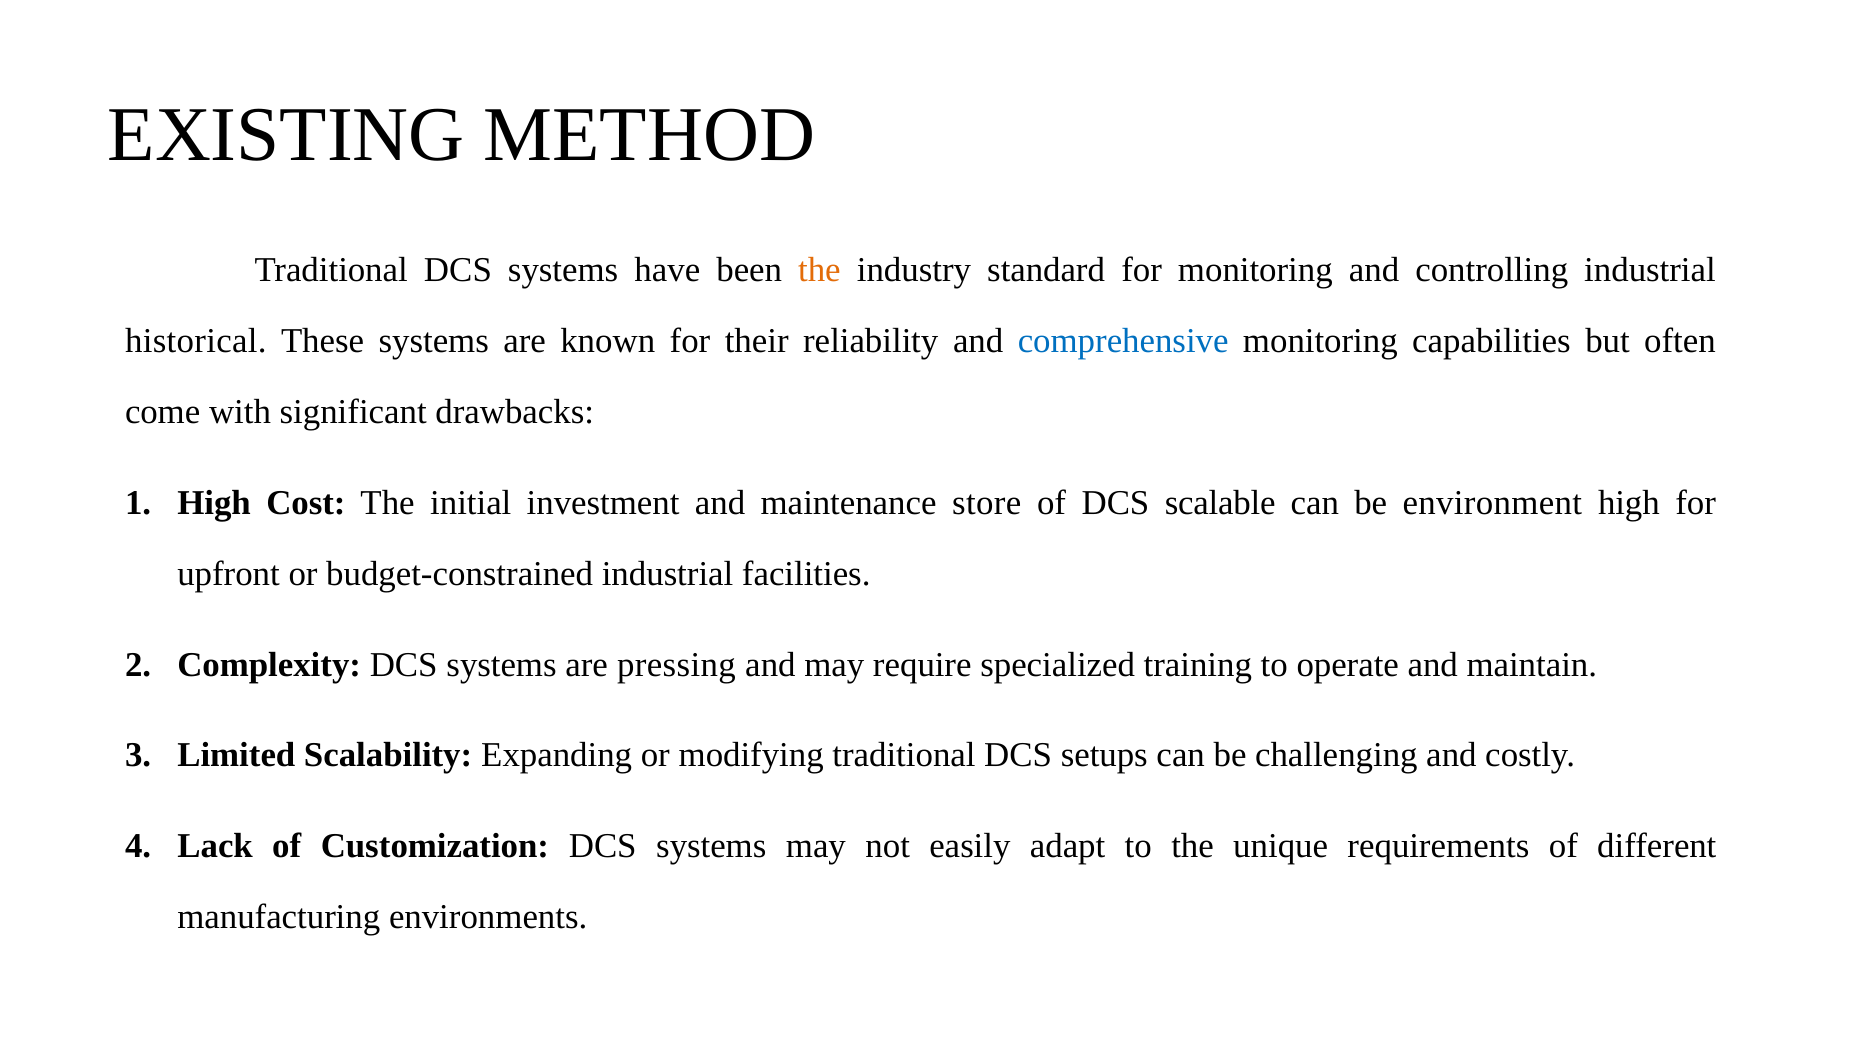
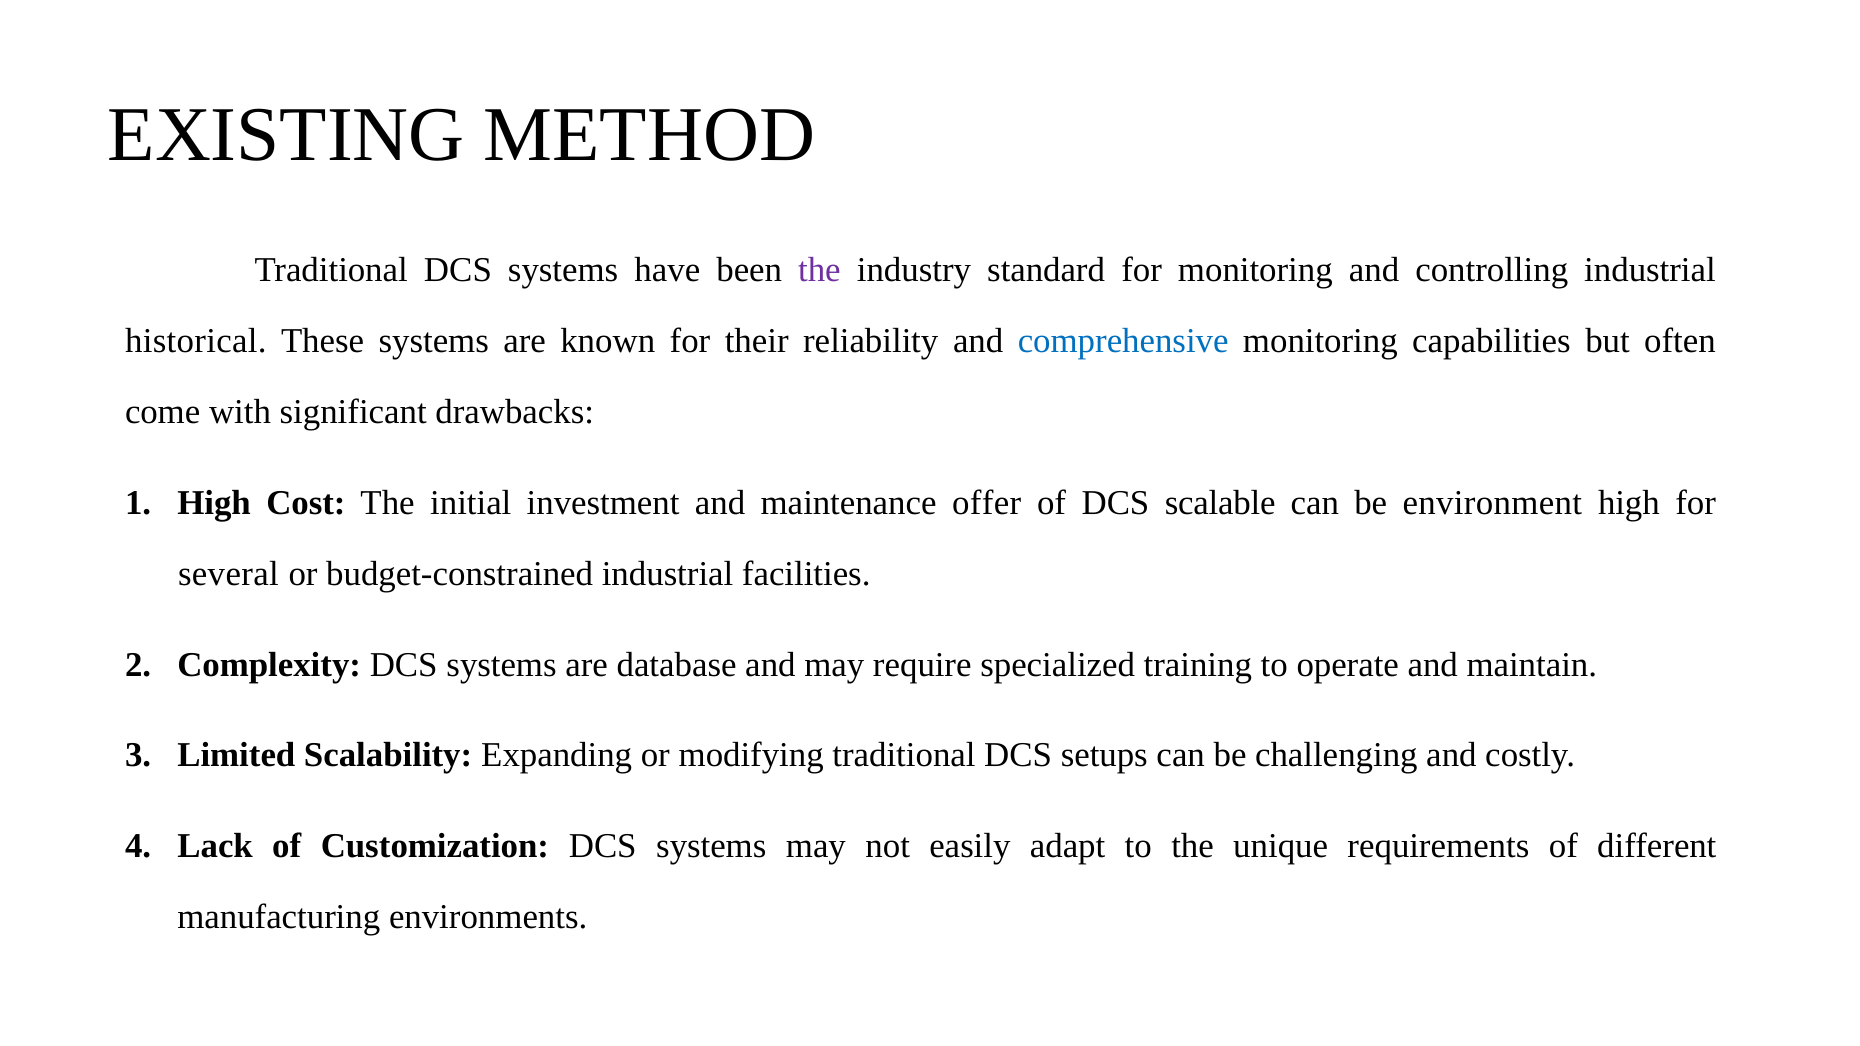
the at (819, 270) colour: orange -> purple
store: store -> offer
upfront: upfront -> several
pressing: pressing -> database
